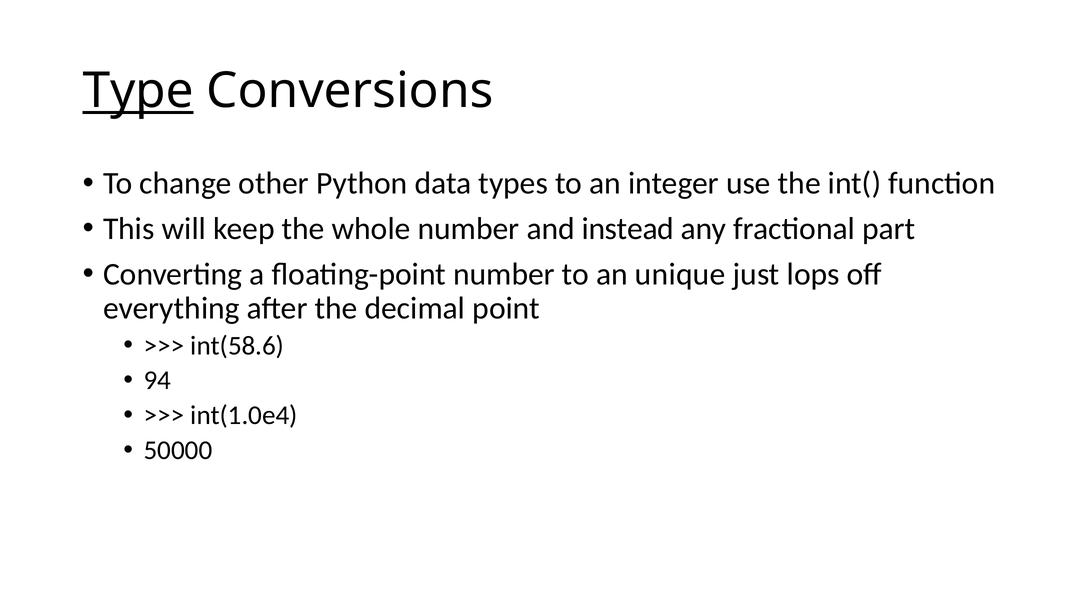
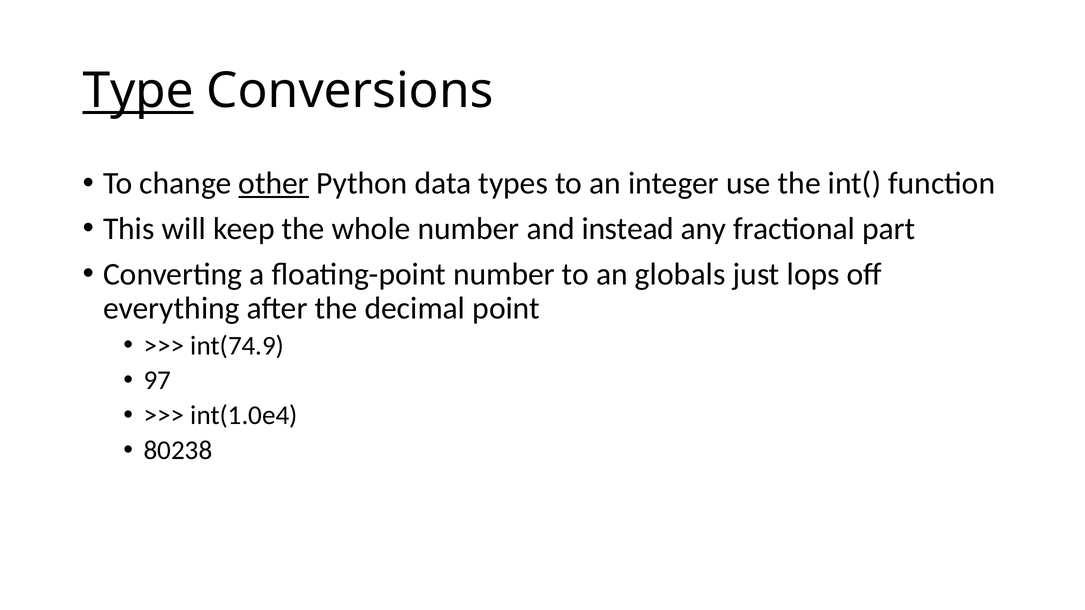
other underline: none -> present
unique: unique -> globals
int(58.6: int(58.6 -> int(74.9
94: 94 -> 97
50000: 50000 -> 80238
